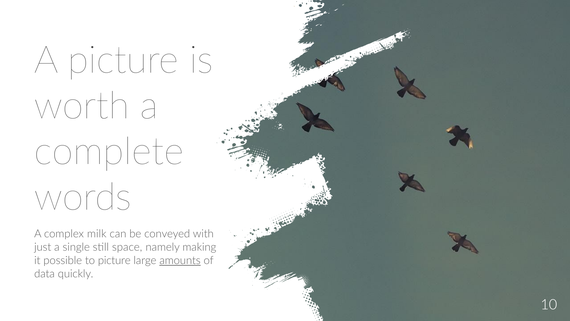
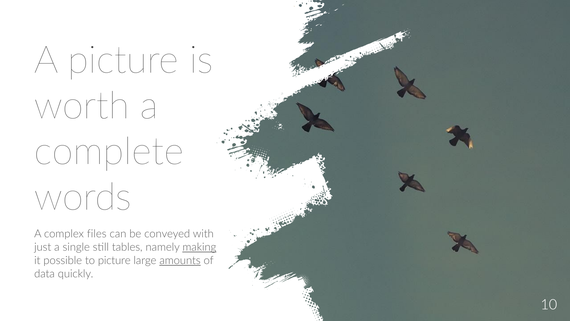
milk: milk -> files
space: space -> tables
making underline: none -> present
